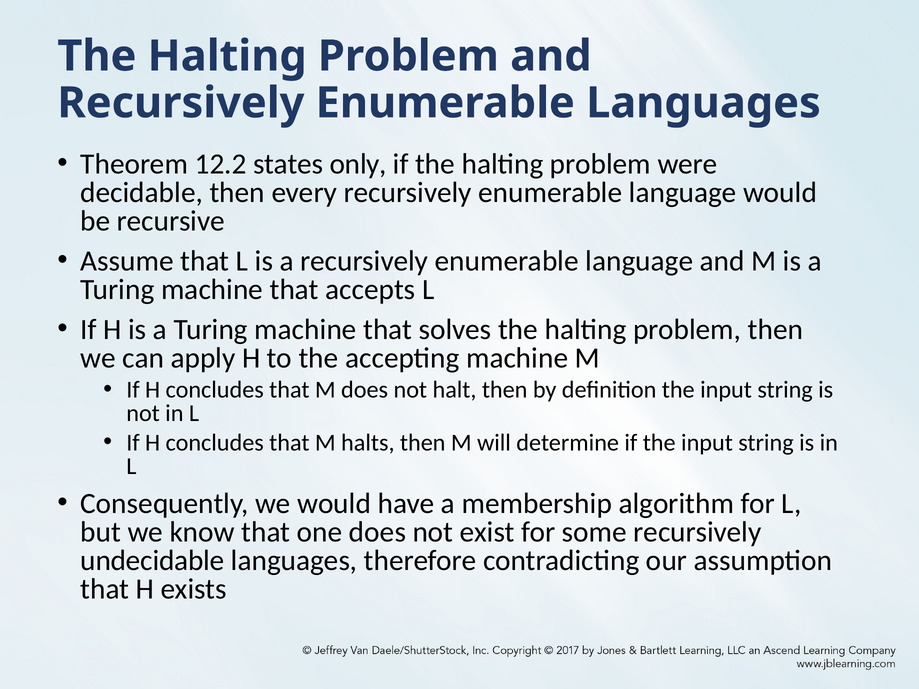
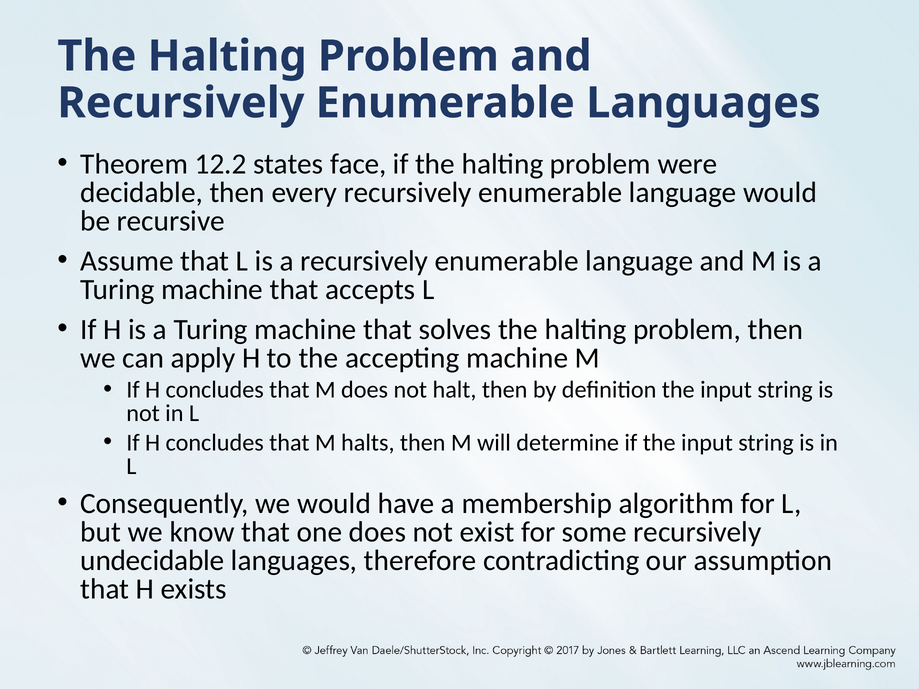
only: only -> face
